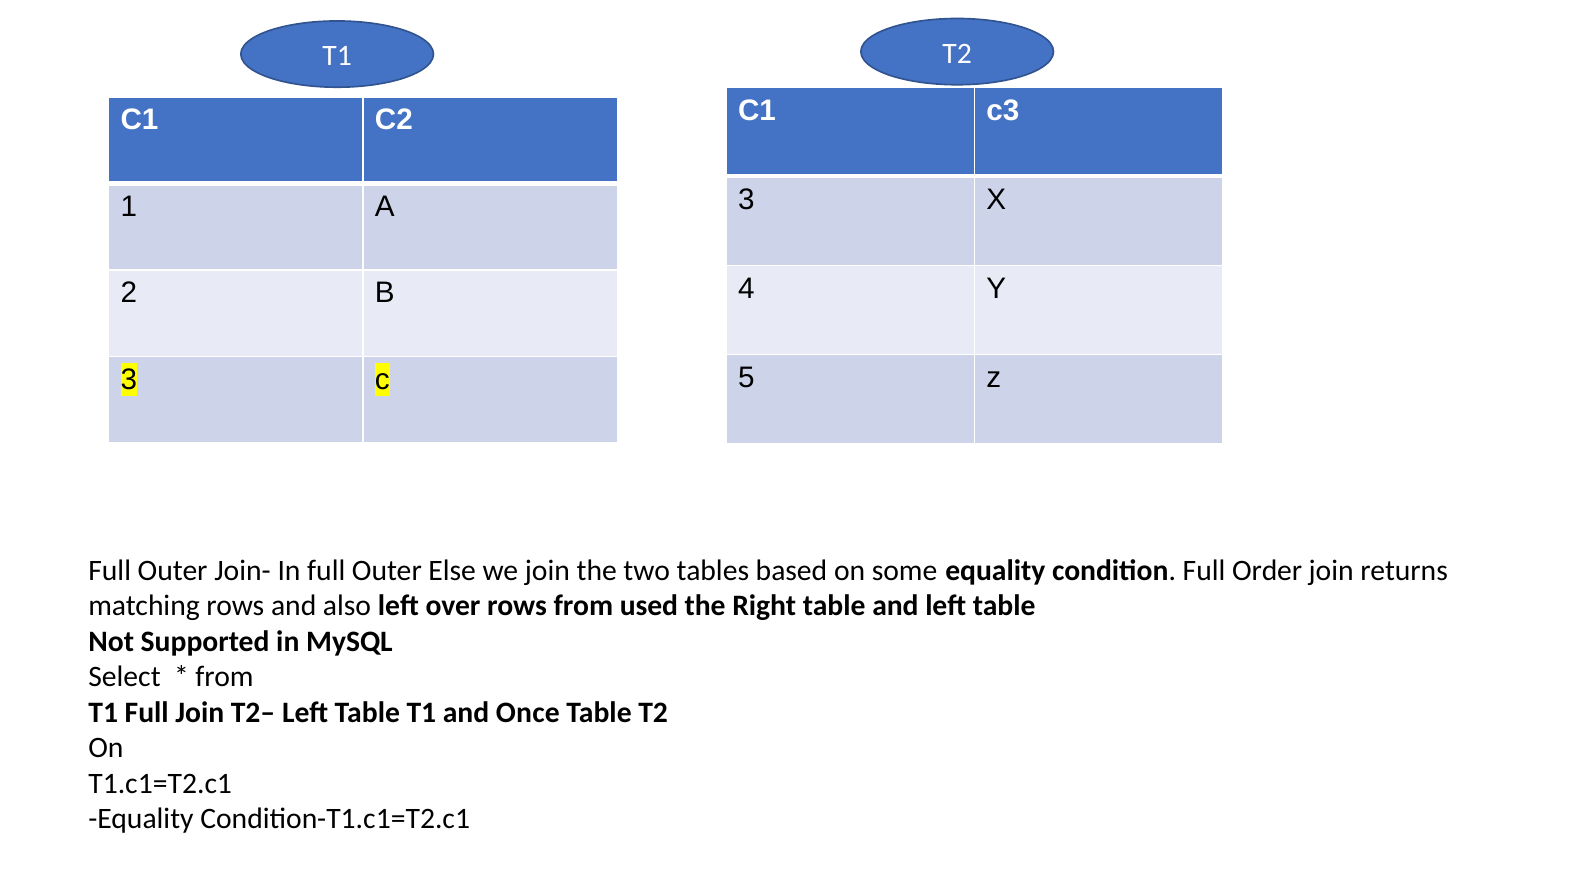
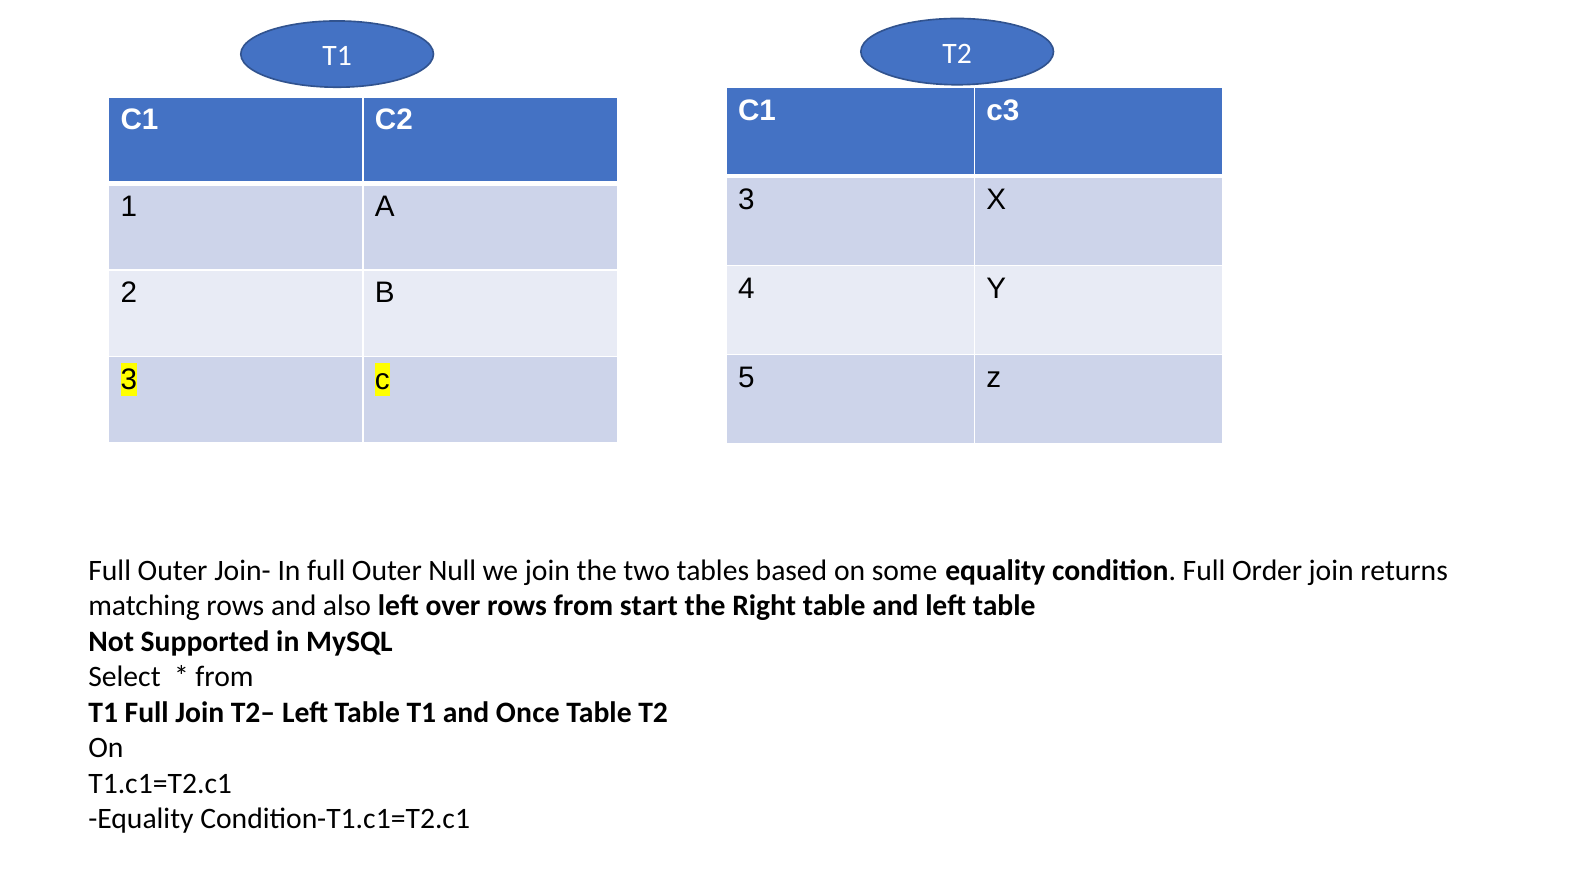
Else: Else -> Null
used: used -> start
